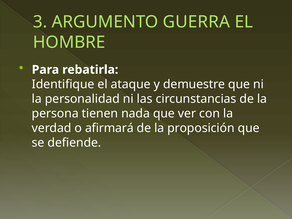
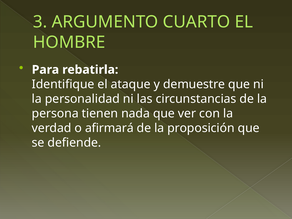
GUERRA: GUERRA -> CUARTO
